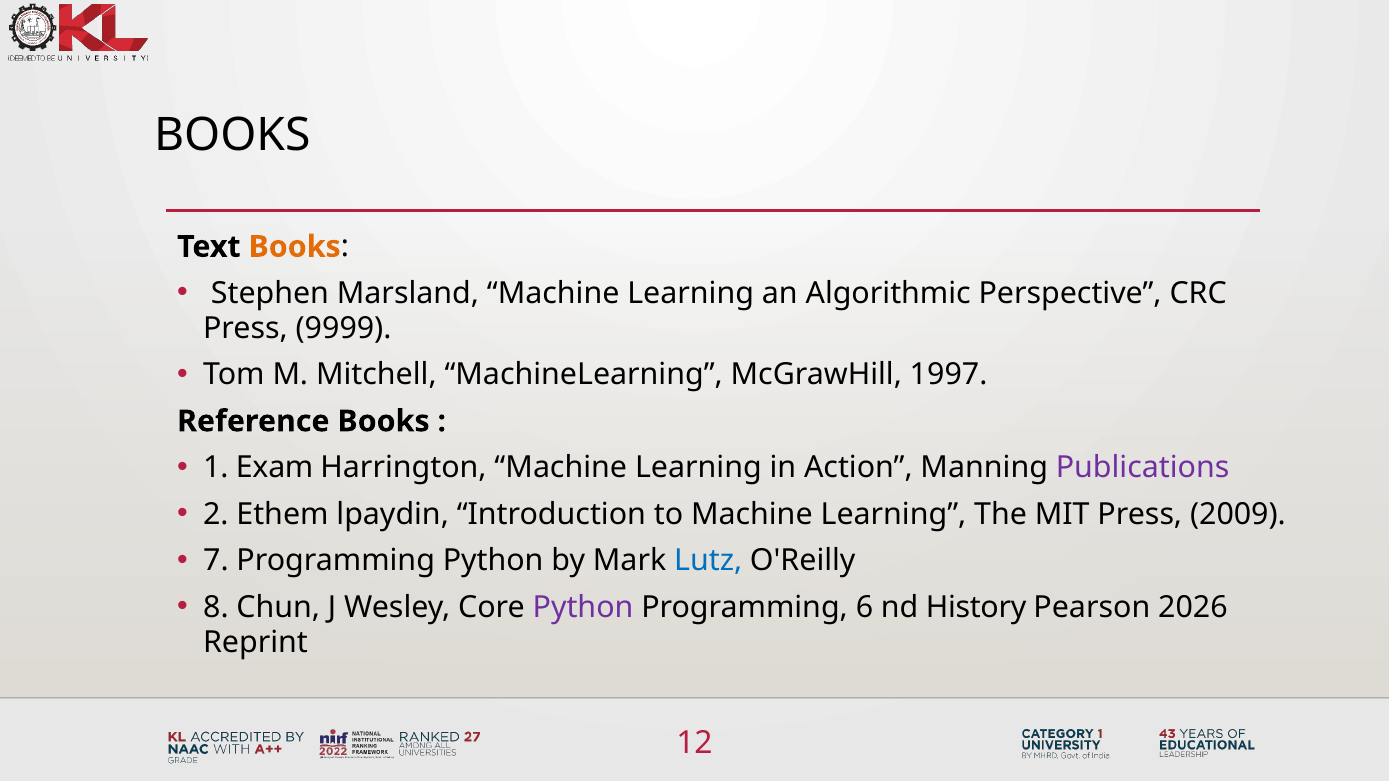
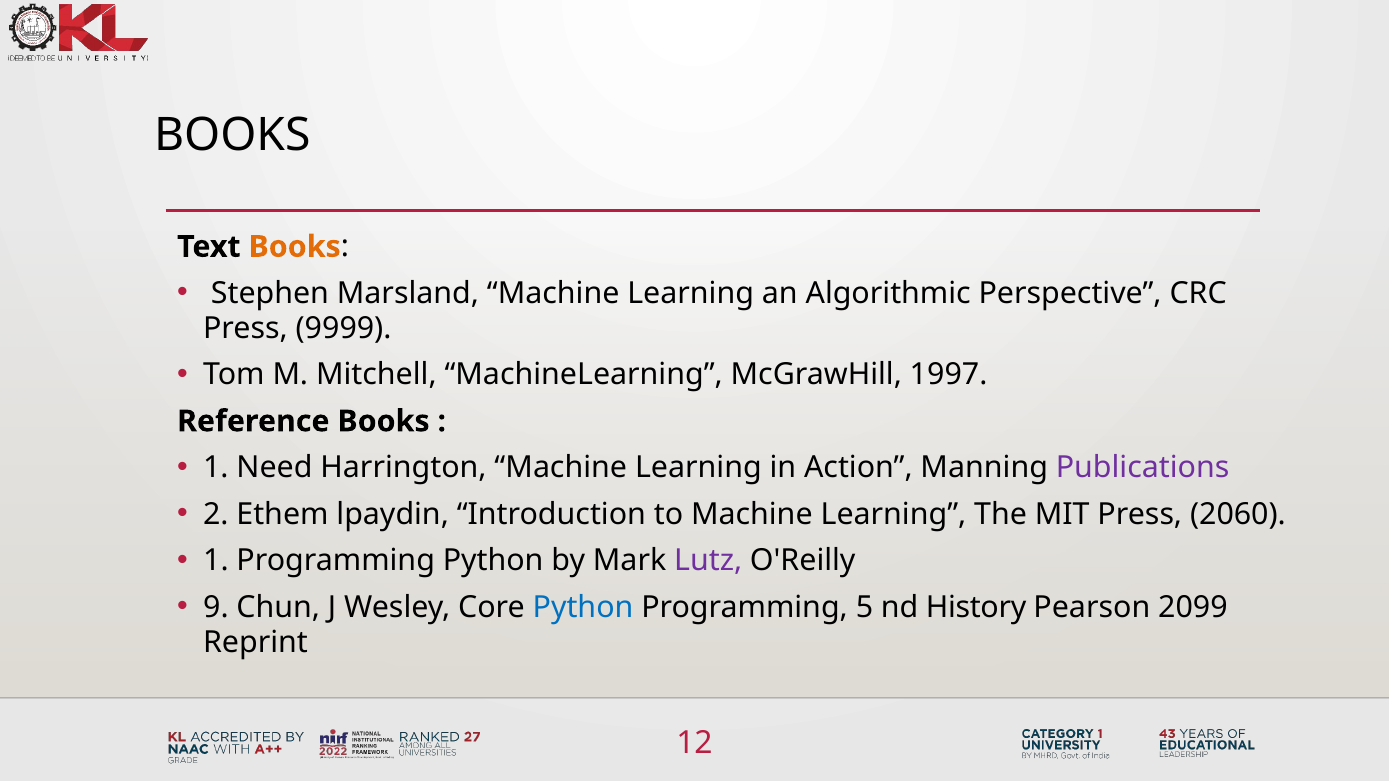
Exam: Exam -> Need
2009: 2009 -> 2060
7 at (216, 561): 7 -> 1
Lutz colour: blue -> purple
8: 8 -> 9
Python at (583, 608) colour: purple -> blue
6: 6 -> 5
2026: 2026 -> 2099
